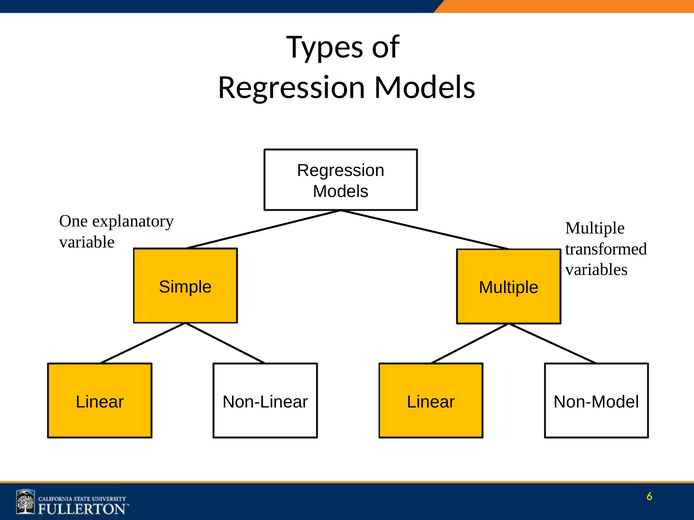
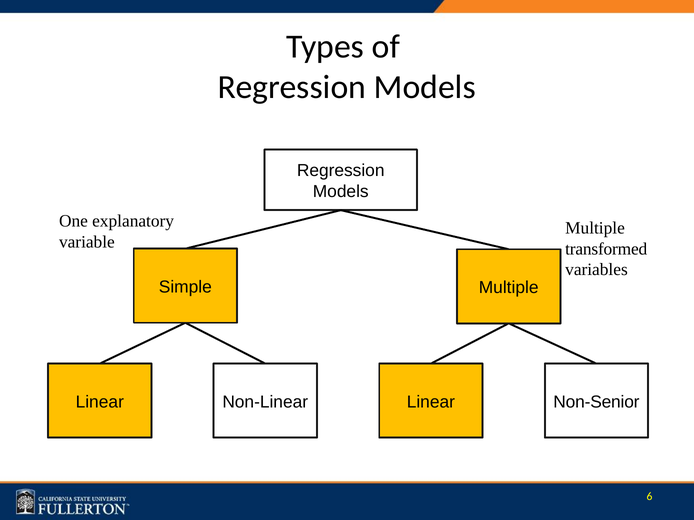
Non-Model: Non-Model -> Non-Senior
